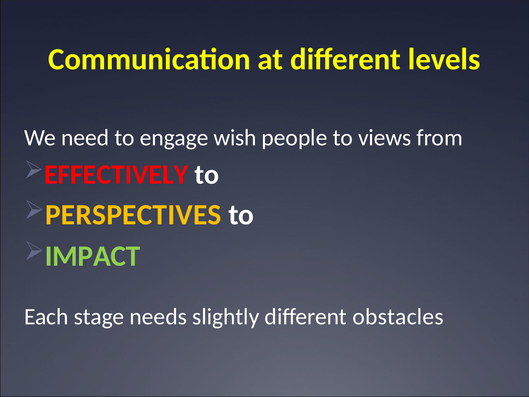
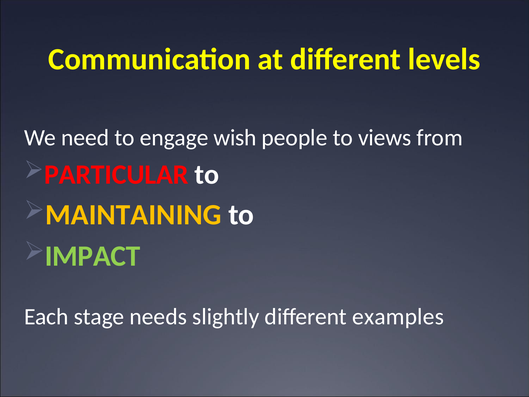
EFFECTIVELY: EFFECTIVELY -> PARTICULAR
PERSPECTIVES: PERSPECTIVES -> MAINTAINING
obstacles: obstacles -> examples
